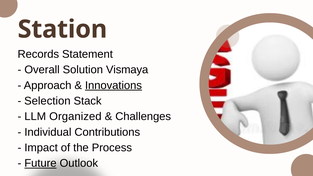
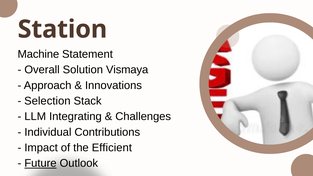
Records: Records -> Machine
Innovations underline: present -> none
Organized: Organized -> Integrating
Process: Process -> Efficient
